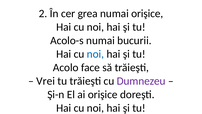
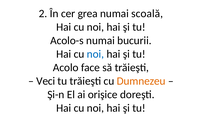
numai orişice: orişice -> scoală
Vrei: Vrei -> Veci
Dumnezeu colour: purple -> orange
